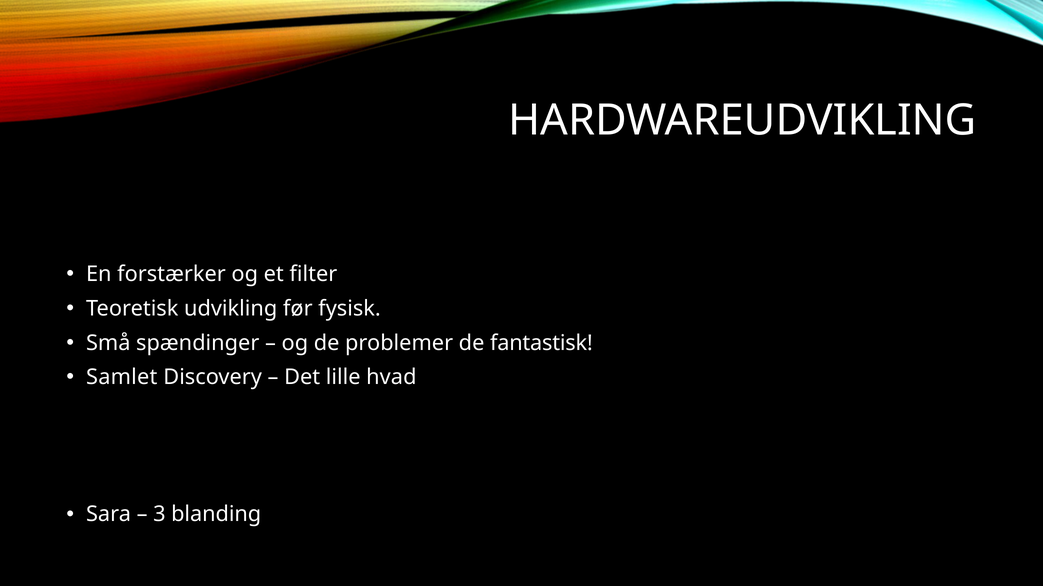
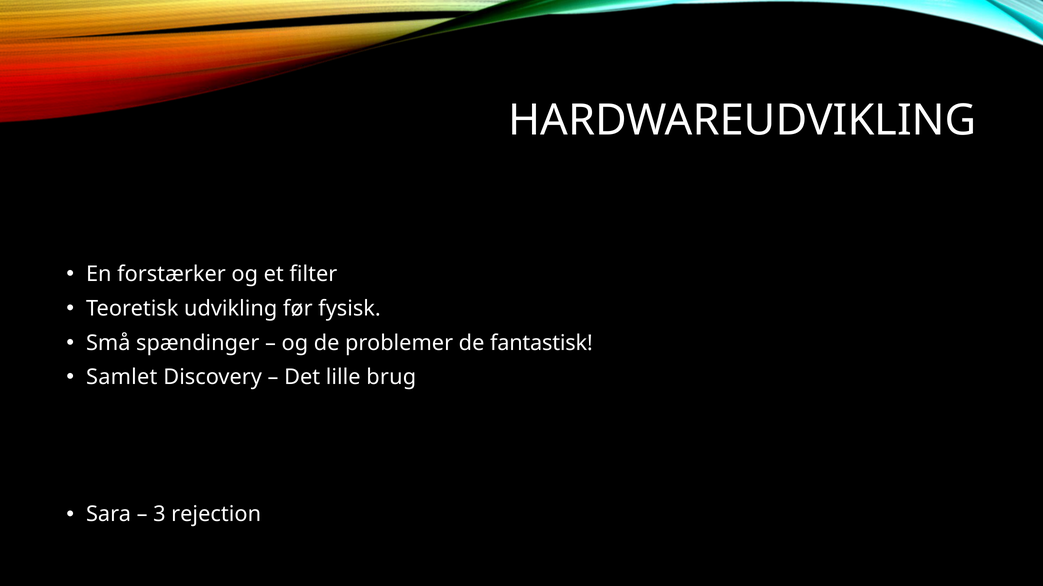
hvad: hvad -> brug
blanding: blanding -> rejection
